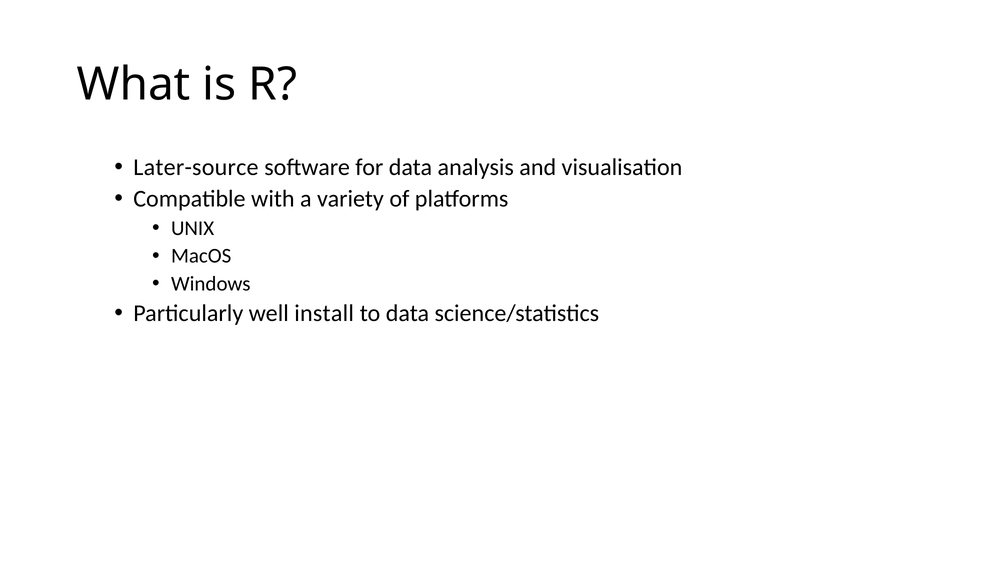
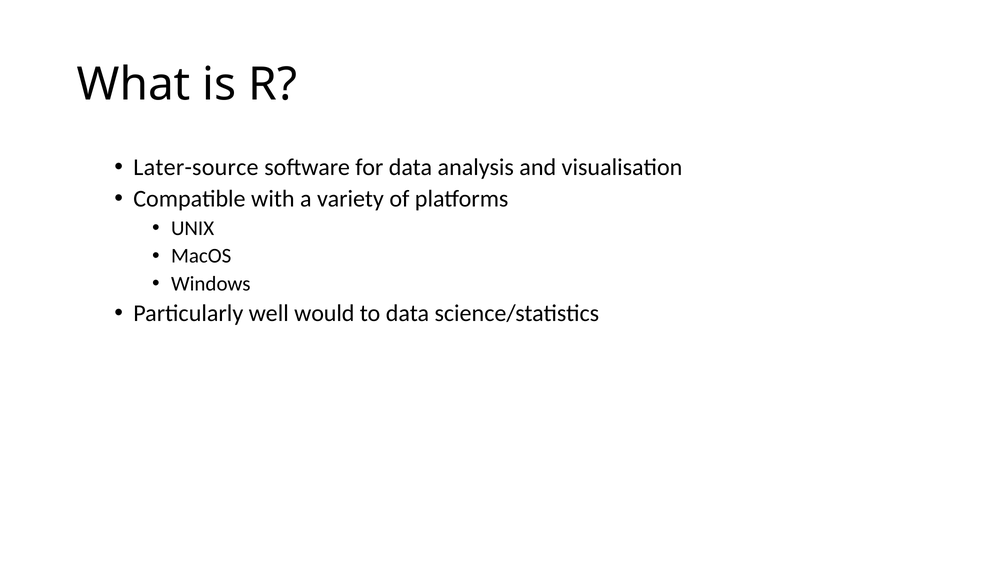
install: install -> would
